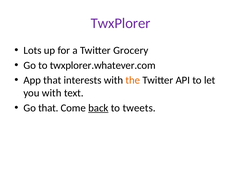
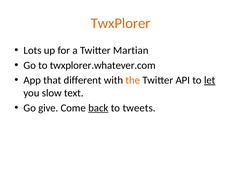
TwxPlorer colour: purple -> orange
Grocery: Grocery -> Martian
interests: interests -> different
let underline: none -> present
you with: with -> slow
Go that: that -> give
